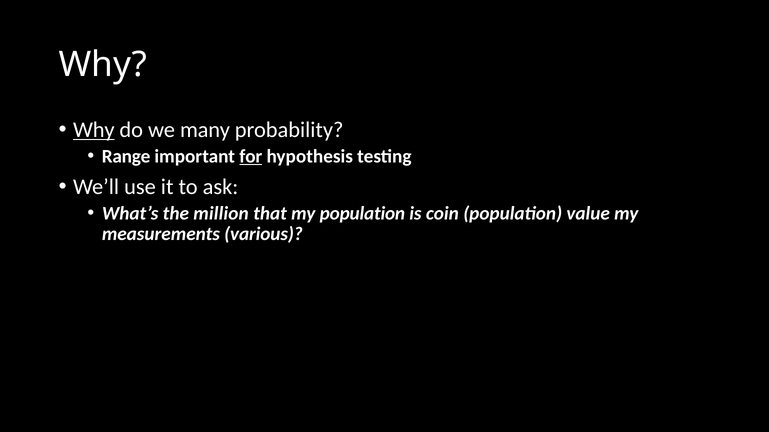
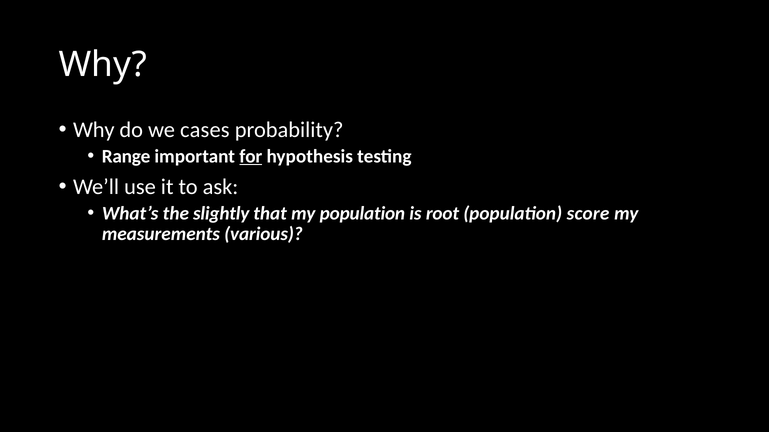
Why at (94, 130) underline: present -> none
many: many -> cases
million: million -> slightly
coin: coin -> root
value: value -> score
